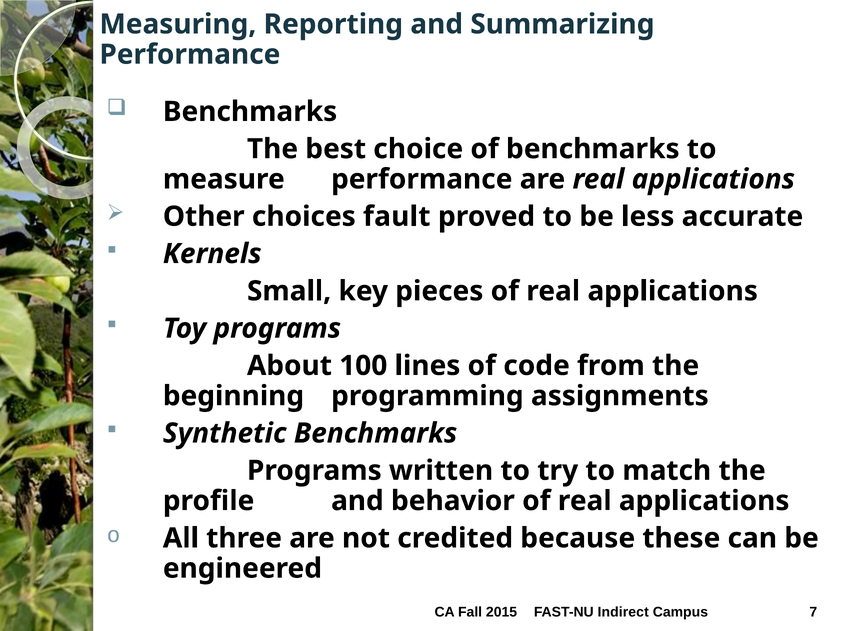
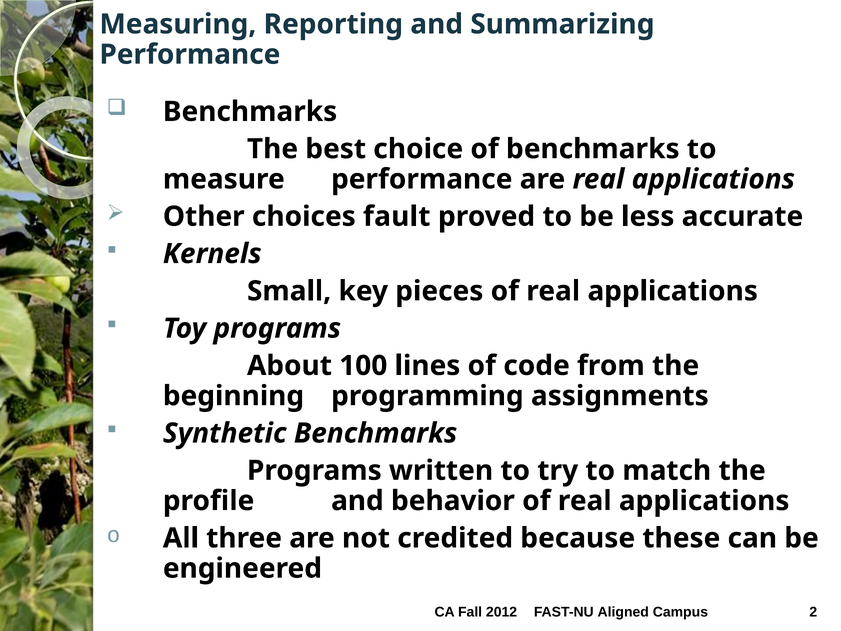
2015: 2015 -> 2012
Indirect: Indirect -> Aligned
7: 7 -> 2
